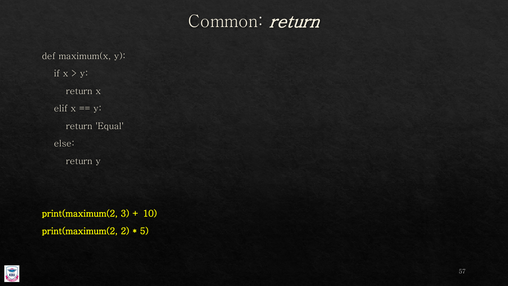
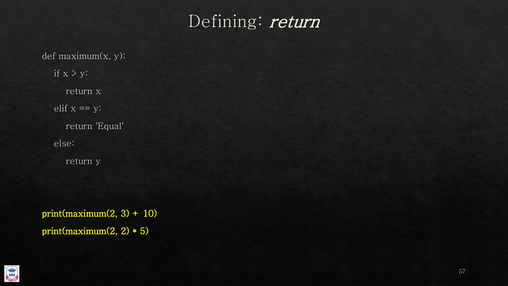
Common: Common -> Defining
